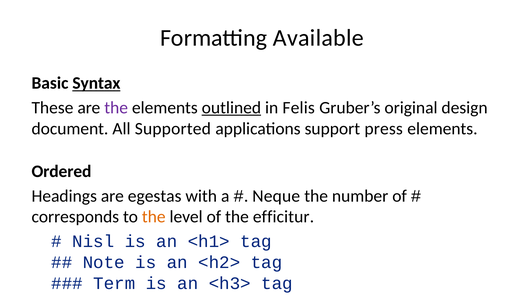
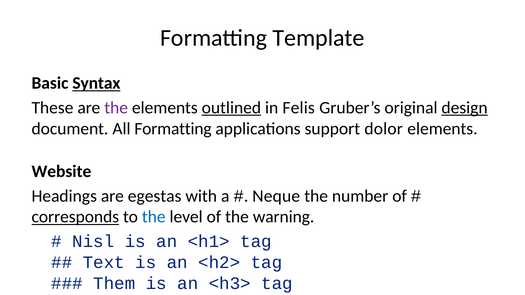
Available: Available -> Template
design underline: none -> present
All Supported: Supported -> Formatting
press: press -> dolor
Ordered at (61, 172): Ordered -> Website
corresponds underline: none -> present
the at (154, 217) colour: orange -> blue
efficitur: efficitur -> warning
Note at (104, 263): Note -> Text
Term at (114, 284): Term -> Them
